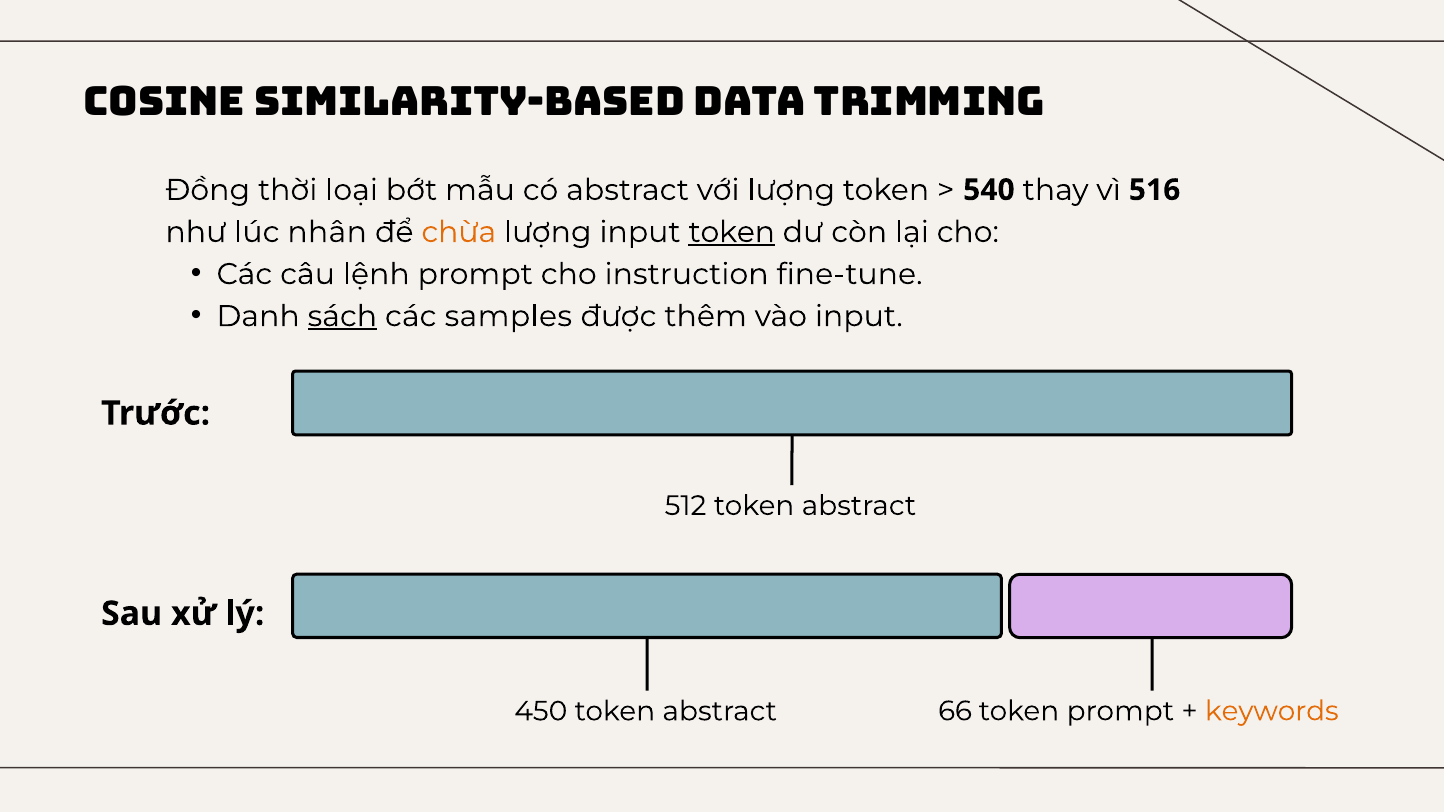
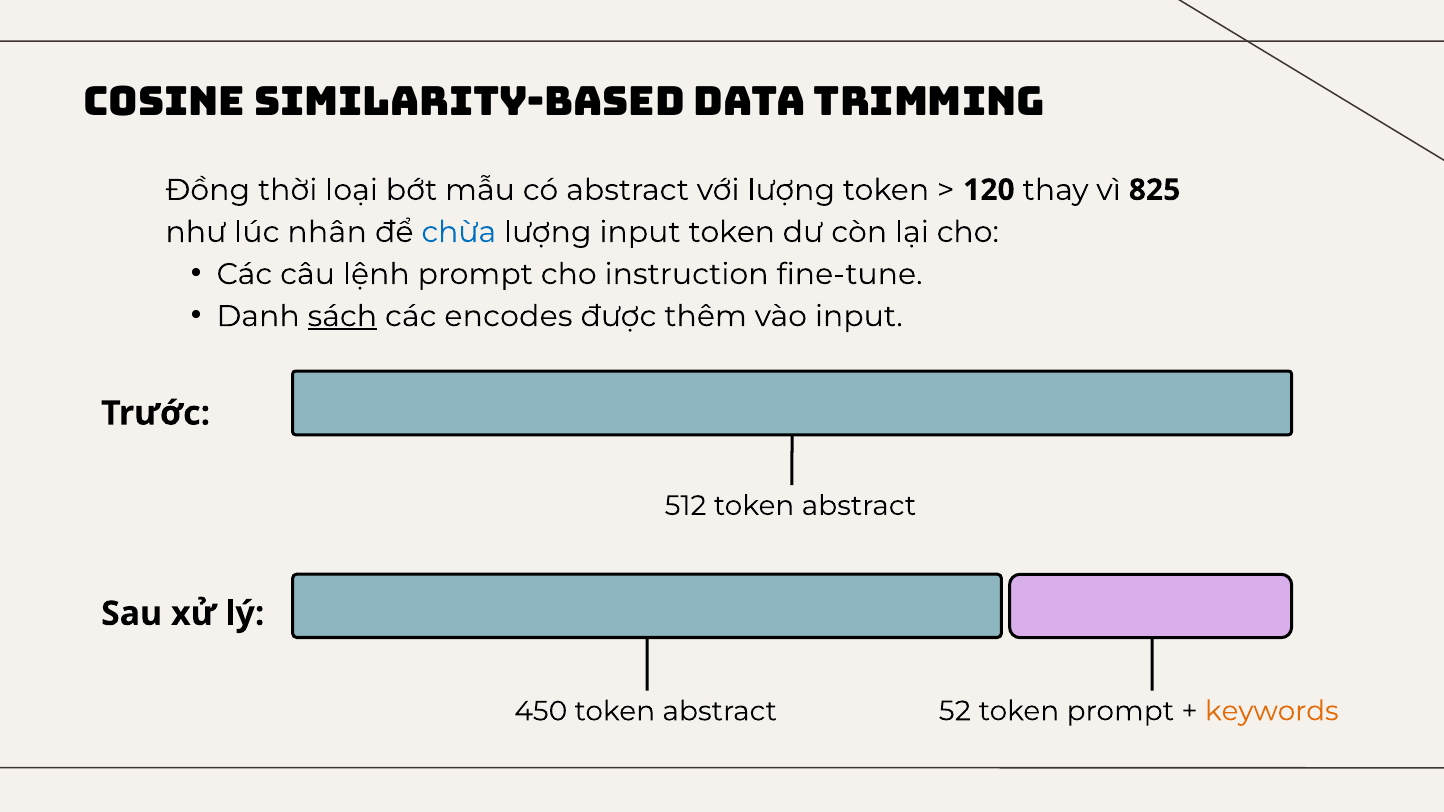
540: 540 -> 120
516: 516 -> 825
chừa colour: orange -> blue
token at (732, 232) underline: present -> none
samples: samples -> encodes
66: 66 -> 52
